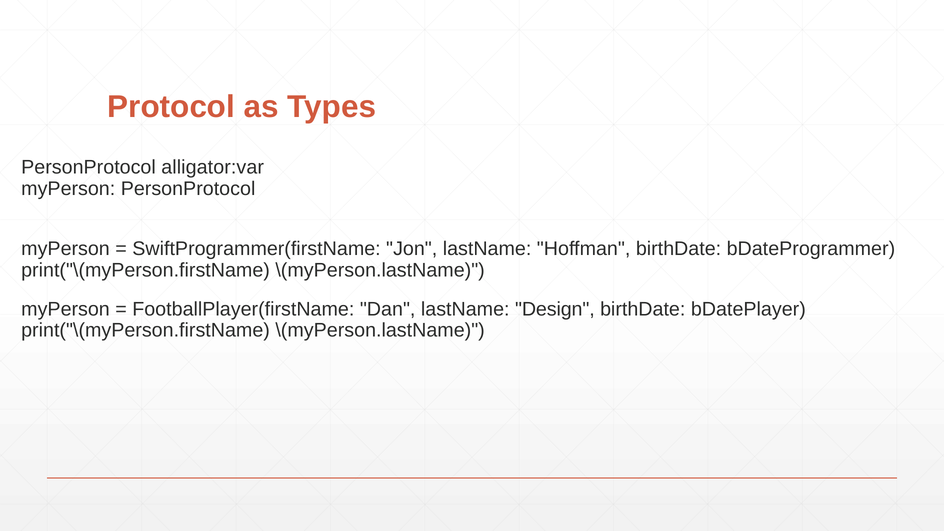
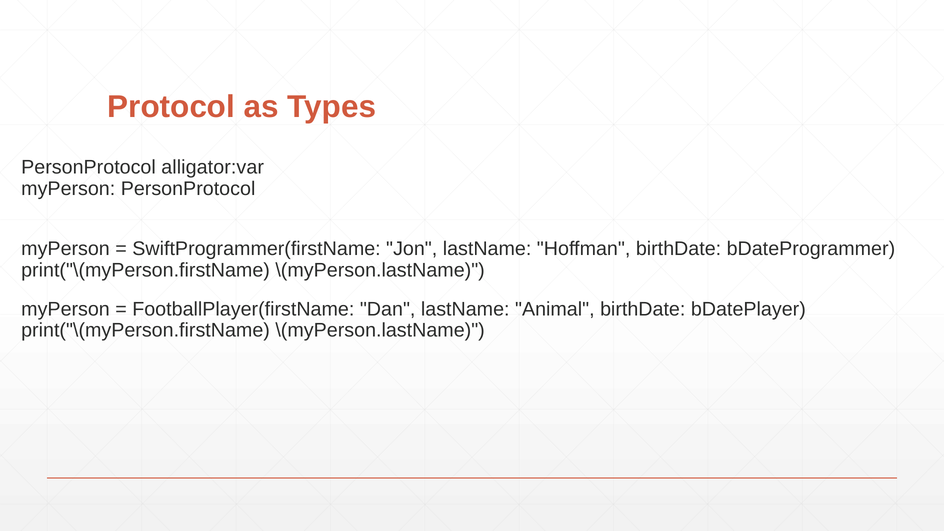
Design: Design -> Animal
